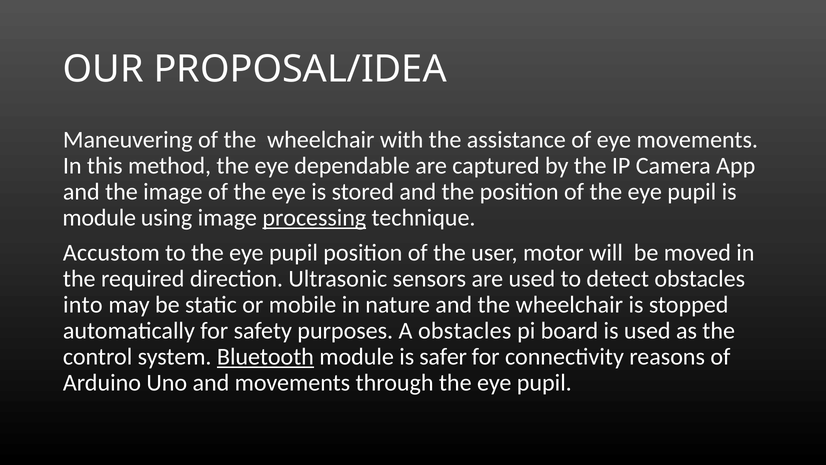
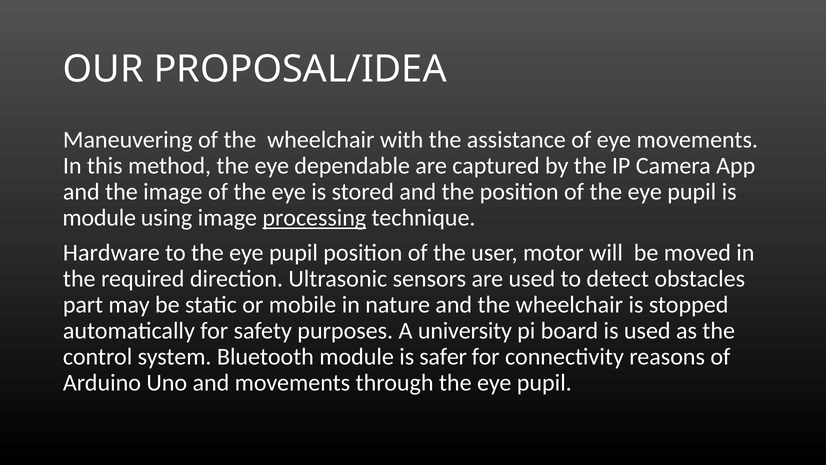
Accustom: Accustom -> Hardware
into: into -> part
A obstacles: obstacles -> university
Bluetooth underline: present -> none
